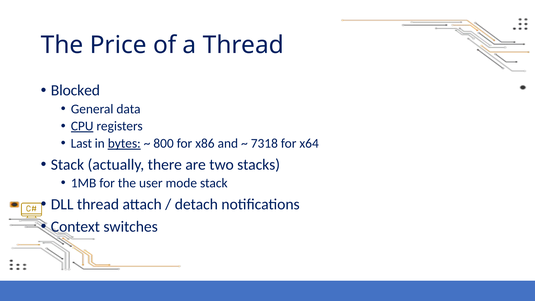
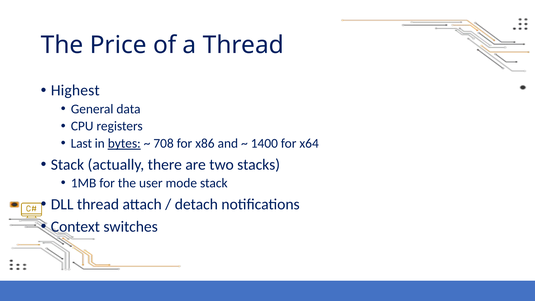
Blocked: Blocked -> Highest
CPU underline: present -> none
800: 800 -> 708
7318: 7318 -> 1400
